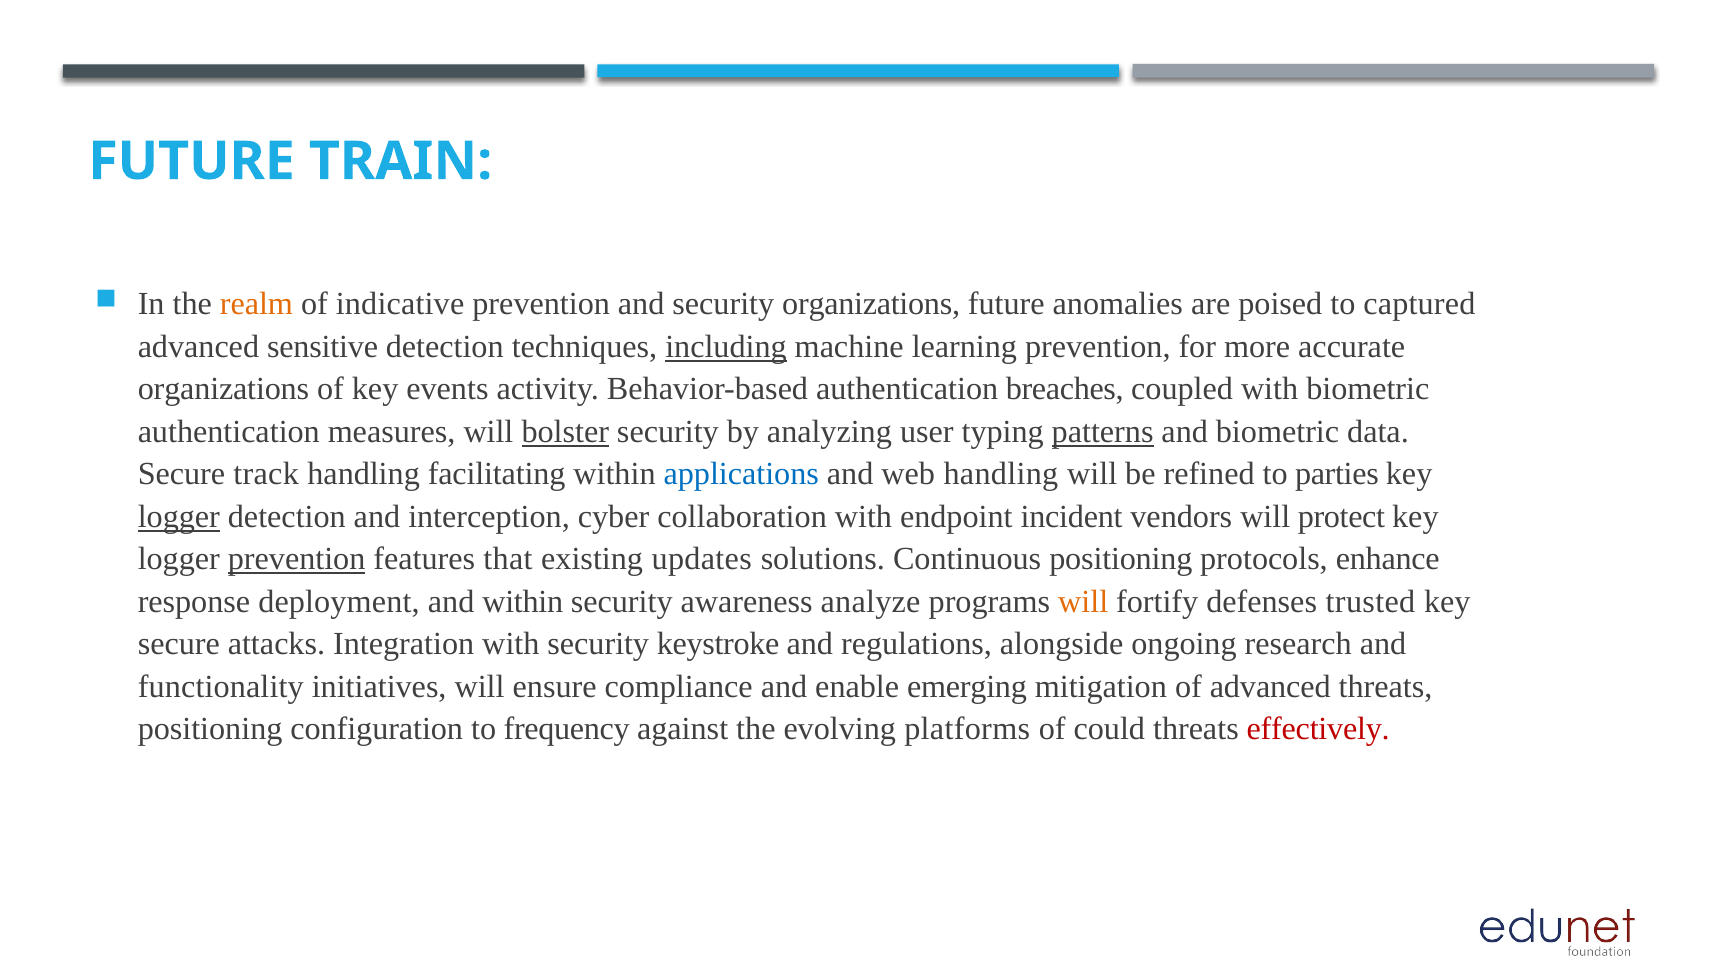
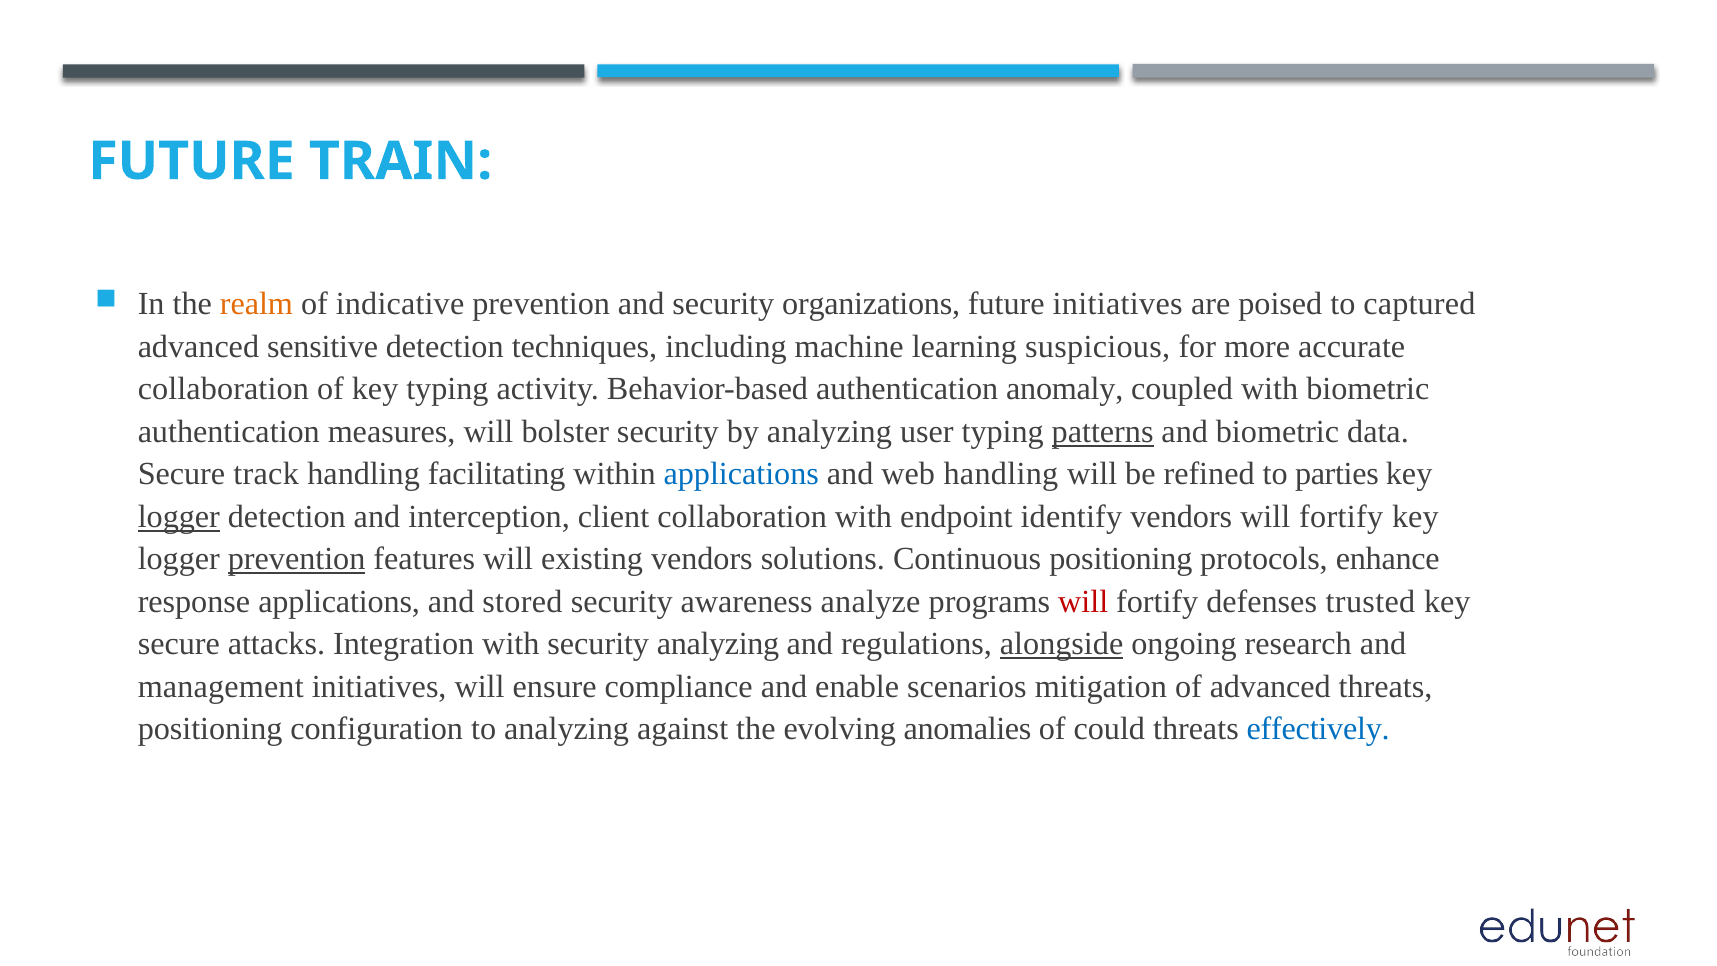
future anomalies: anomalies -> initiatives
including underline: present -> none
learning prevention: prevention -> suspicious
organizations at (223, 389): organizations -> collaboration
key events: events -> typing
breaches: breaches -> anomaly
bolster underline: present -> none
cyber: cyber -> client
incident: incident -> identify
vendors will protect: protect -> fortify
features that: that -> will
existing updates: updates -> vendors
response deployment: deployment -> applications
and within: within -> stored
will at (1083, 602) colour: orange -> red
security keystroke: keystroke -> analyzing
alongside underline: none -> present
functionality: functionality -> management
emerging: emerging -> scenarios
to frequency: frequency -> analyzing
platforms: platforms -> anomalies
effectively colour: red -> blue
